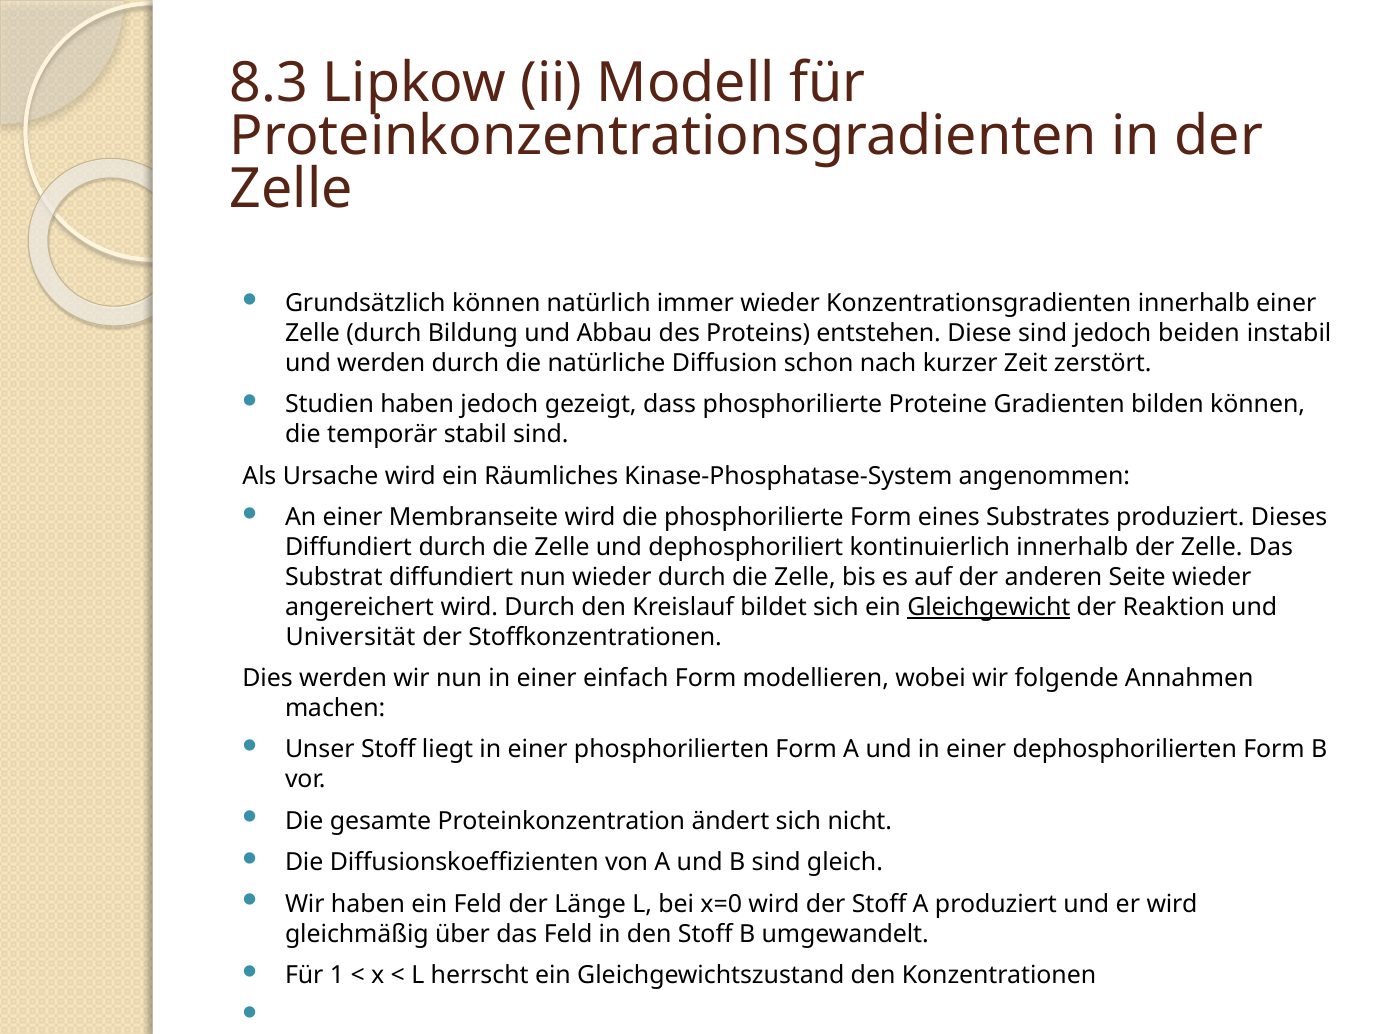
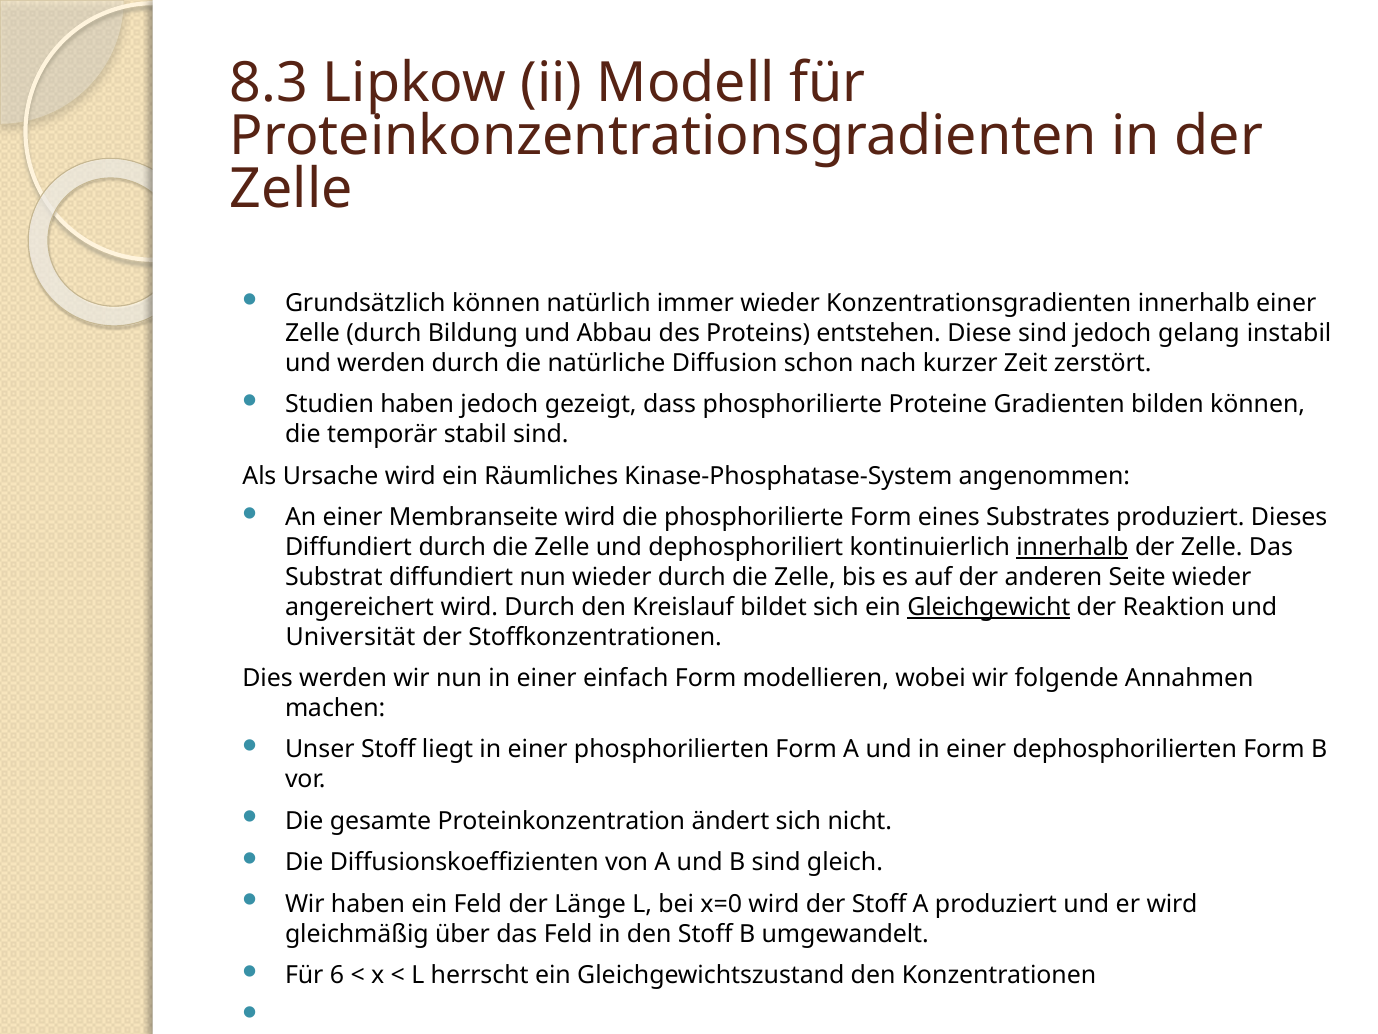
beiden: beiden -> gelang
innerhalb at (1072, 547) underline: none -> present
1: 1 -> 6
